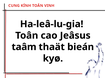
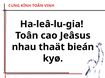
taâm: taâm -> nhau
